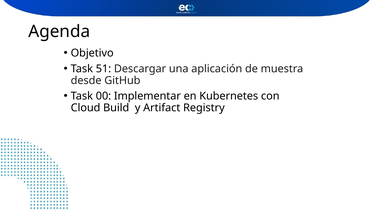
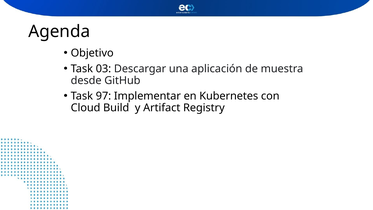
51: 51 -> 03
00: 00 -> 97
